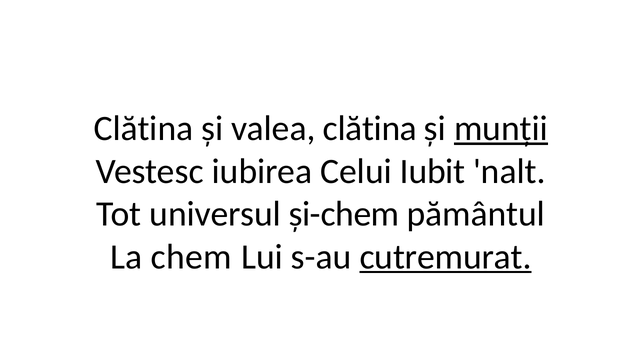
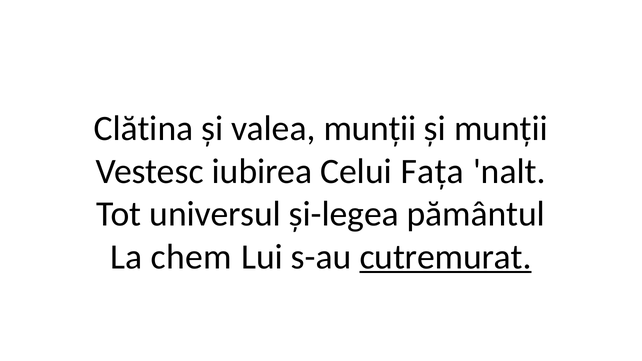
valea clătina: clătina -> munții
munții at (501, 129) underline: present -> none
Iubit: Iubit -> Fața
și-chem: și-chem -> și-legea
